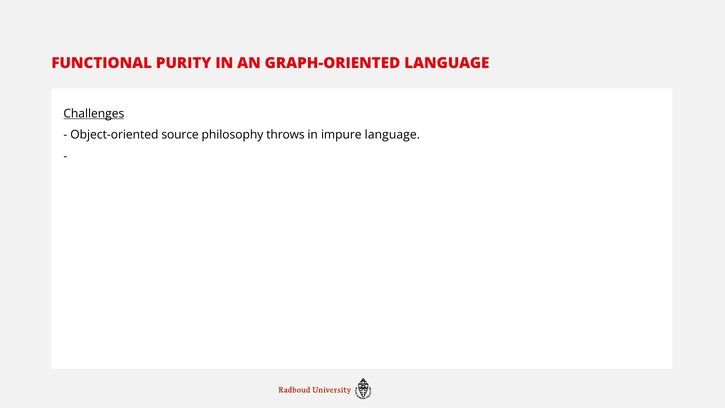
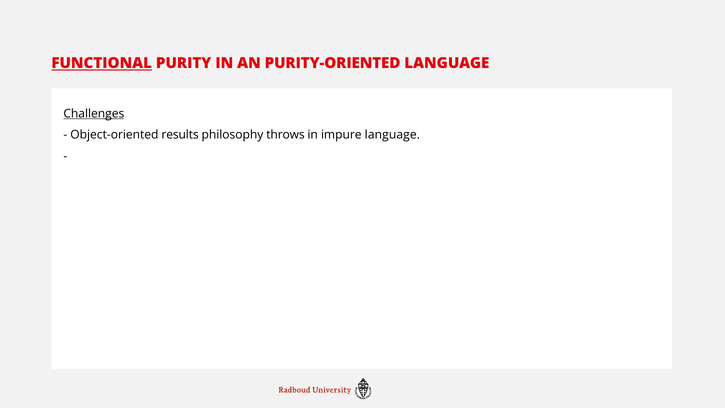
FUNCTIONAL underline: none -> present
GRAPH-ORIENTED: GRAPH-ORIENTED -> PURITY-ORIENTED
source: source -> results
